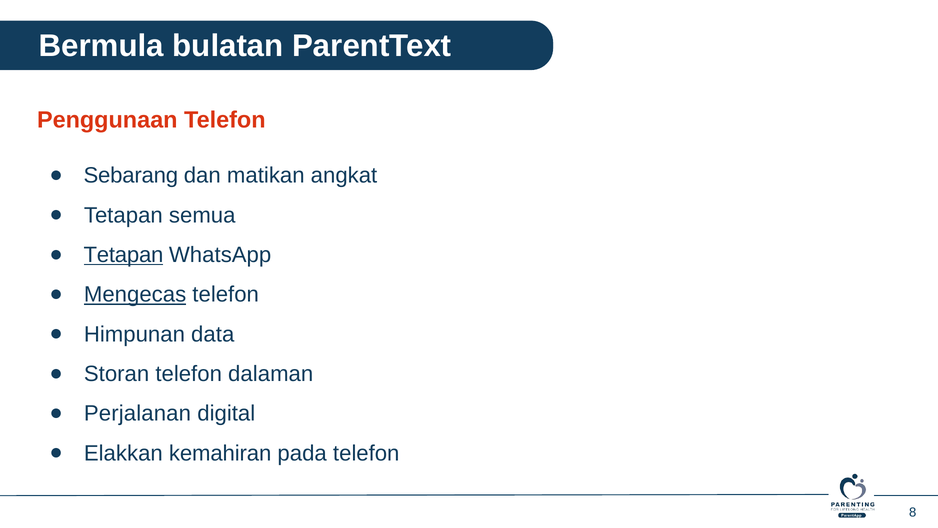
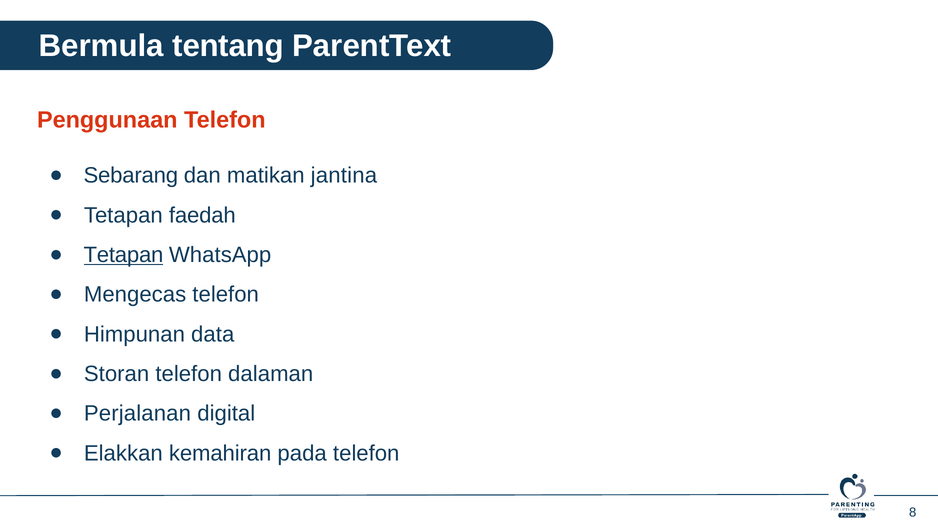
bulatan: bulatan -> tentang
angkat: angkat -> jantina
semua: semua -> faedah
Mengecas underline: present -> none
